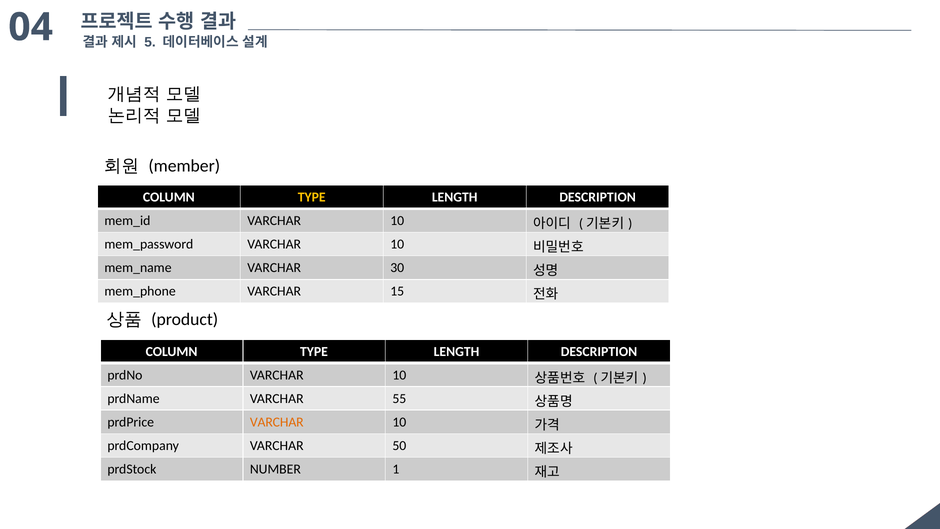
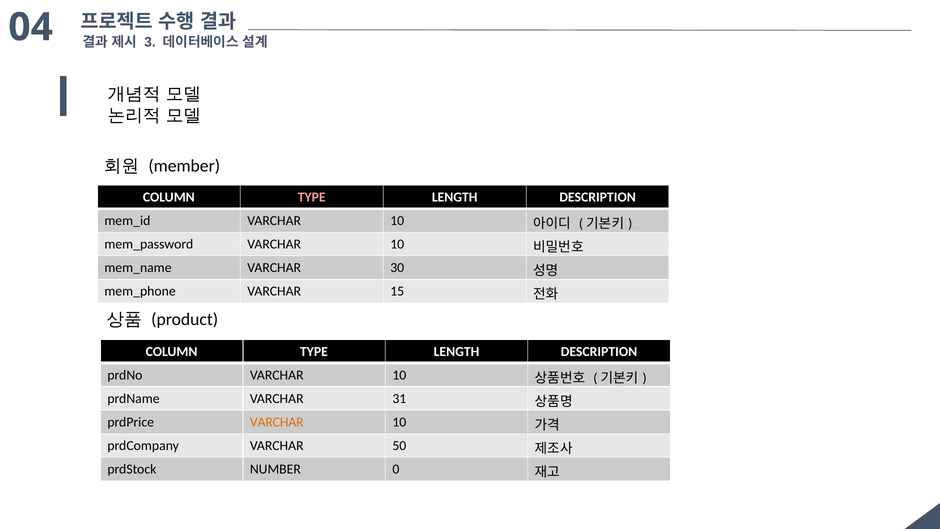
5: 5 -> 3
TYPE at (312, 197) colour: yellow -> pink
55: 55 -> 31
1: 1 -> 0
